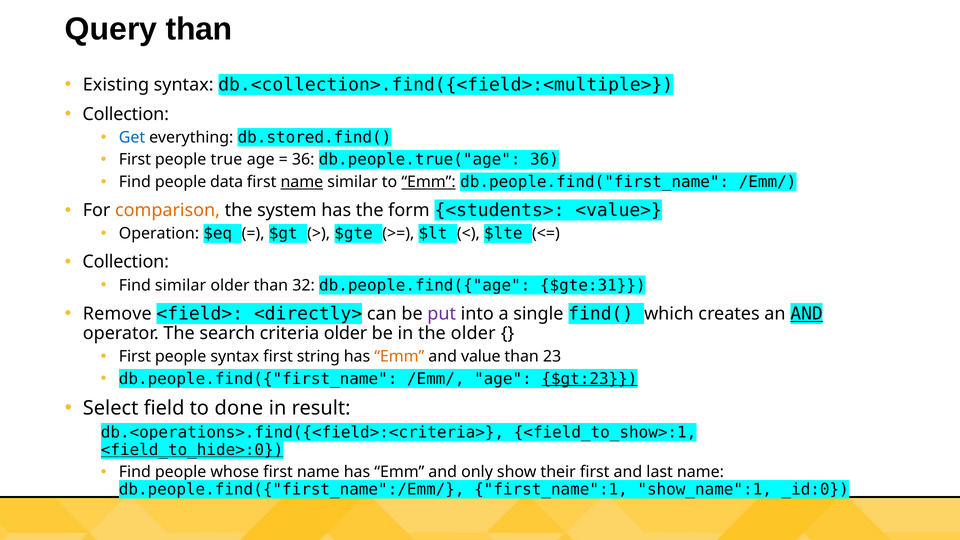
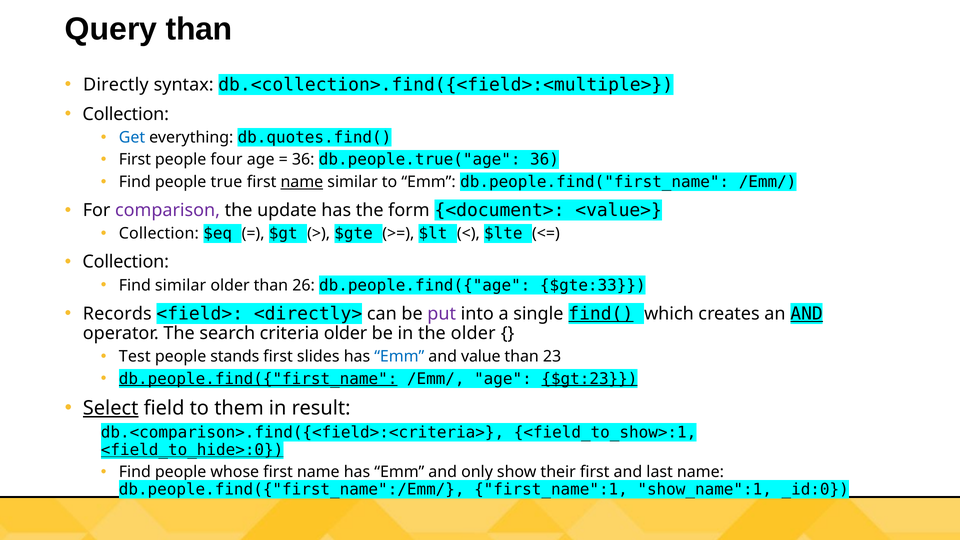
Existing: Existing -> Directly
db.stored.find(: db.stored.find( -> db.quotes.find(
true: true -> four
data: data -> true
Emm at (429, 182) underline: present -> none
comparison colour: orange -> purple
system: system -> update
<students>: <students> -> <document>
Operation at (159, 234): Operation -> Collection
32: 32 -> 26
$gte:31: $gte:31 -> $gte:33
Remove: Remove -> Records
find( underline: none -> present
First at (135, 357): First -> Test
people syntax: syntax -> stands
string: string -> slides
Emm at (399, 357) colour: orange -> blue
db.people.find({"first_name underline: none -> present
Select underline: none -> present
done: done -> them
db.<operations>.find({<field>:<criteria>: db.<operations>.find({<field>:<criteria> -> db.<comparison>.find({<field>:<criteria>
